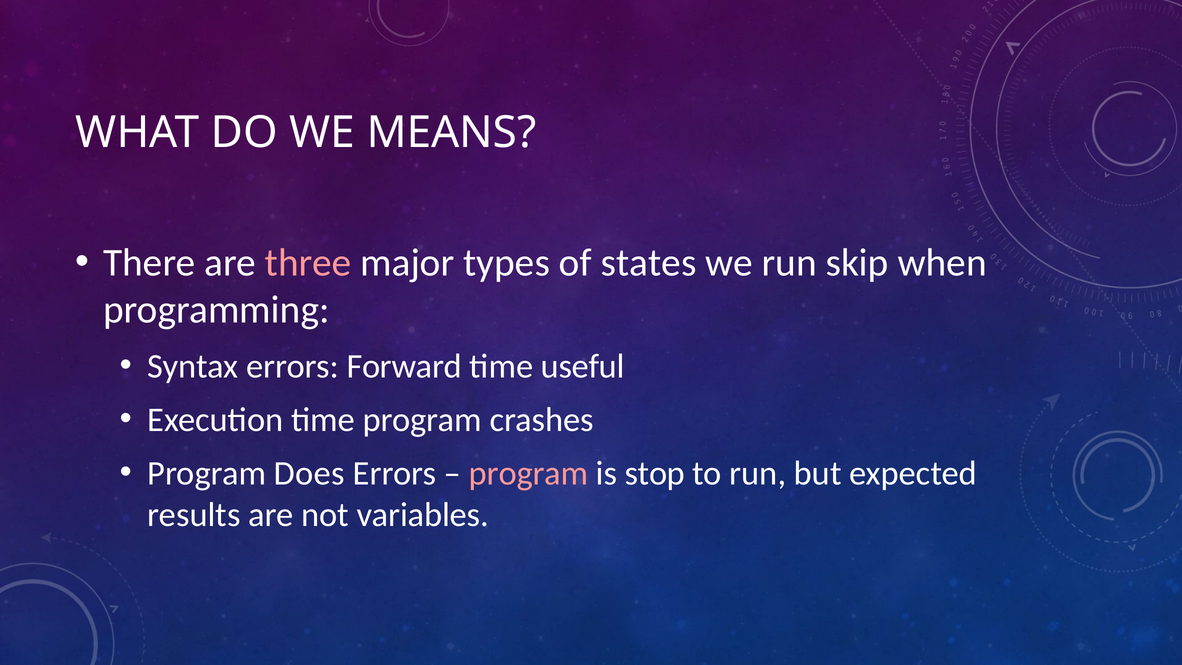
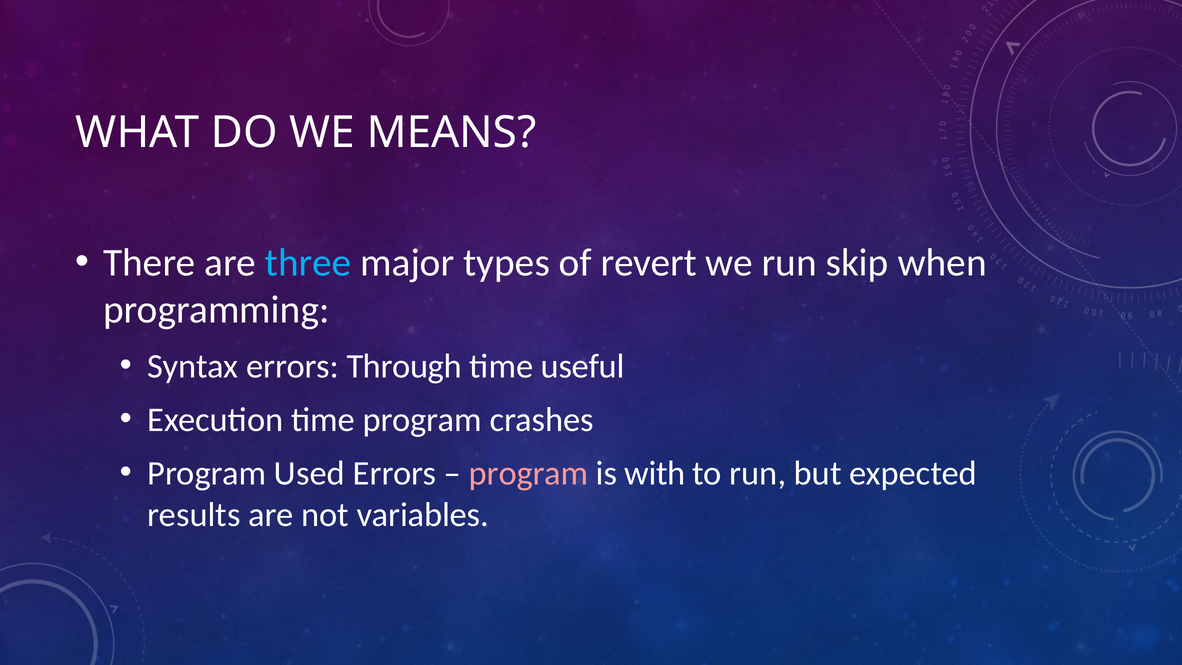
three colour: pink -> light blue
states: states -> revert
Forward: Forward -> Through
Does: Does -> Used
stop: stop -> with
